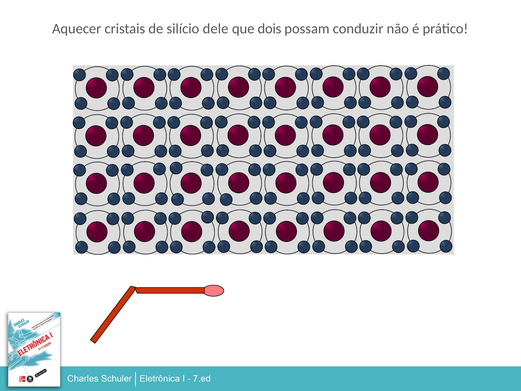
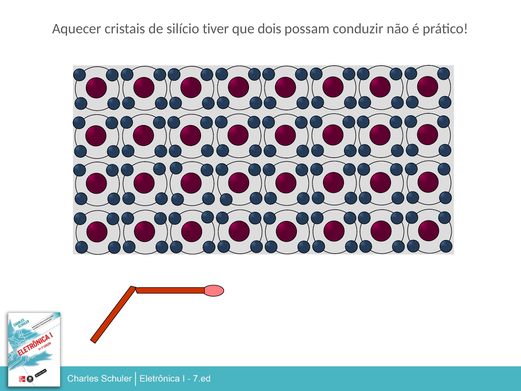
dele: dele -> tiver
